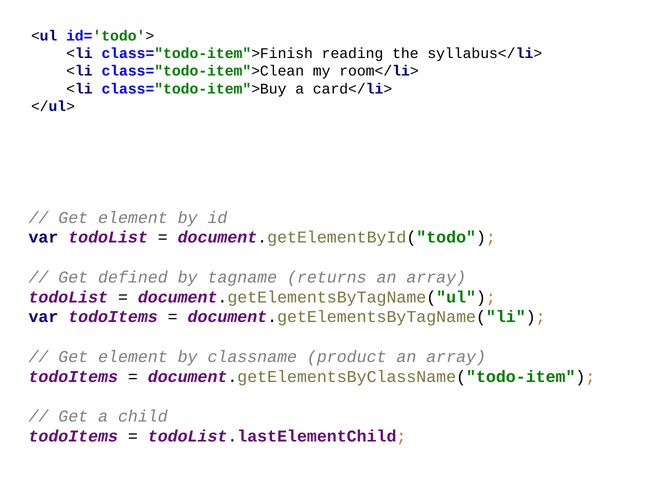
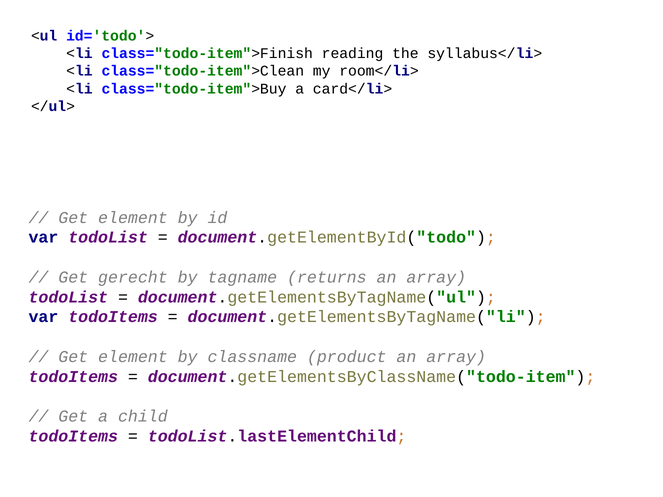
defined: defined -> gerecht
